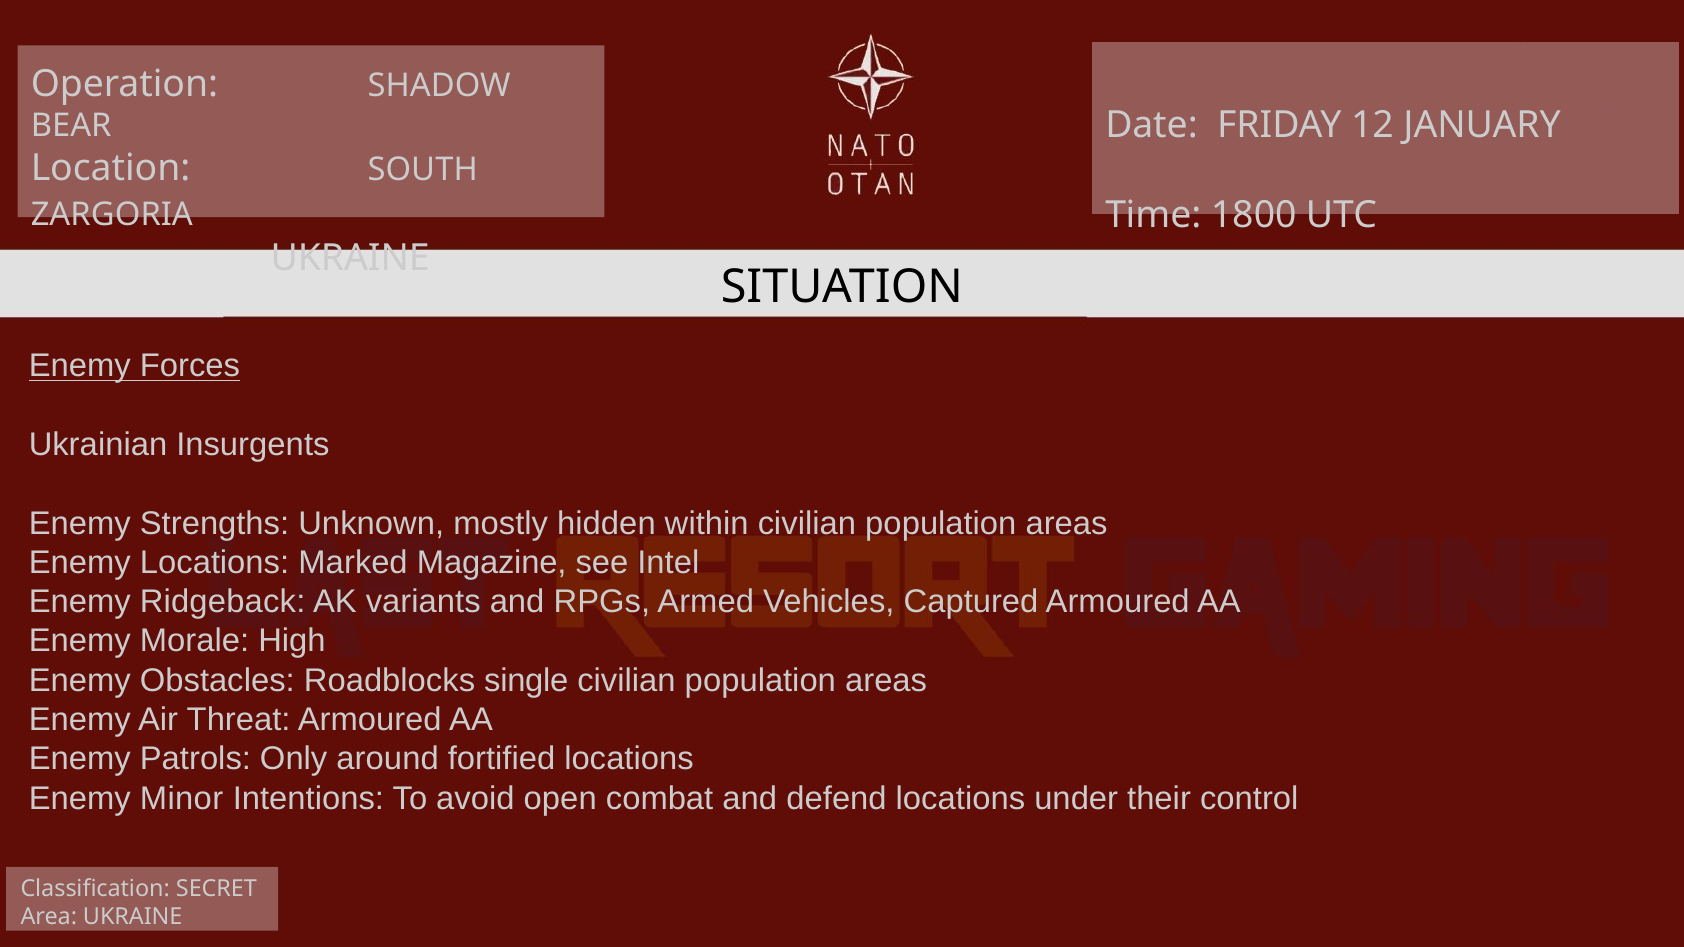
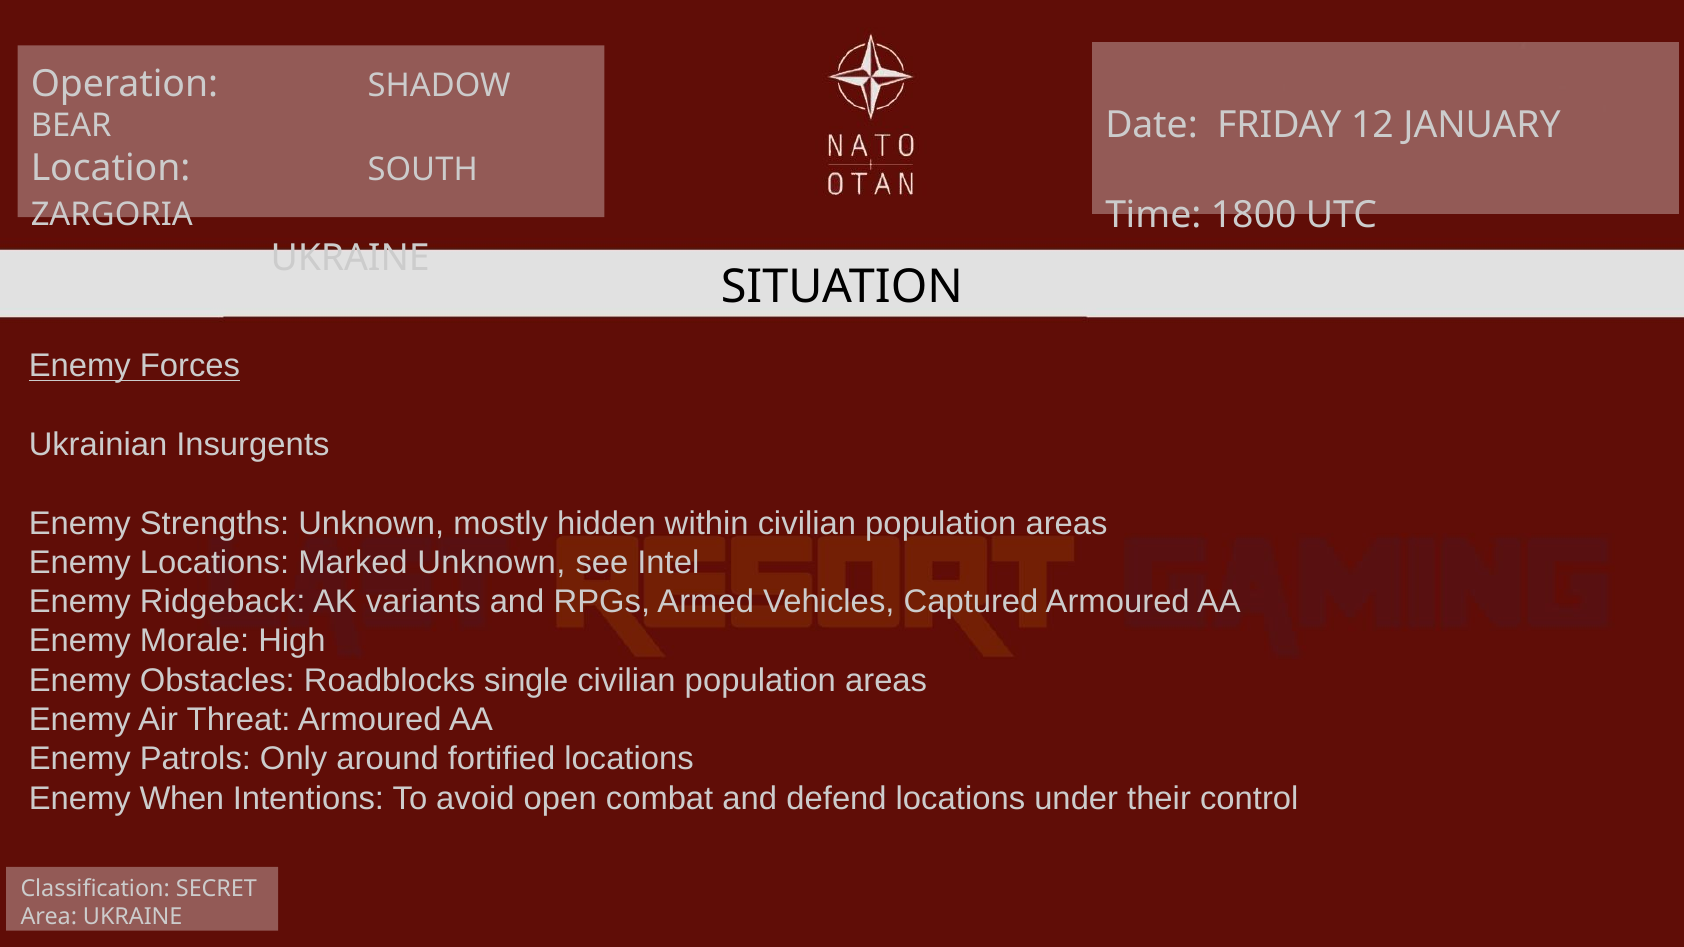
Marked Magazine: Magazine -> Unknown
Minor: Minor -> When
